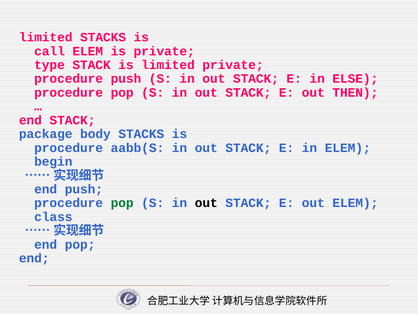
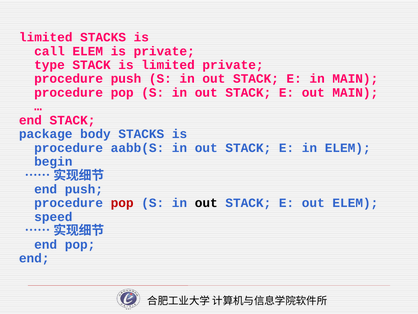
in ELSE: ELSE -> MAIN
out THEN: THEN -> MAIN
pop at (122, 203) colour: green -> red
class: class -> speed
